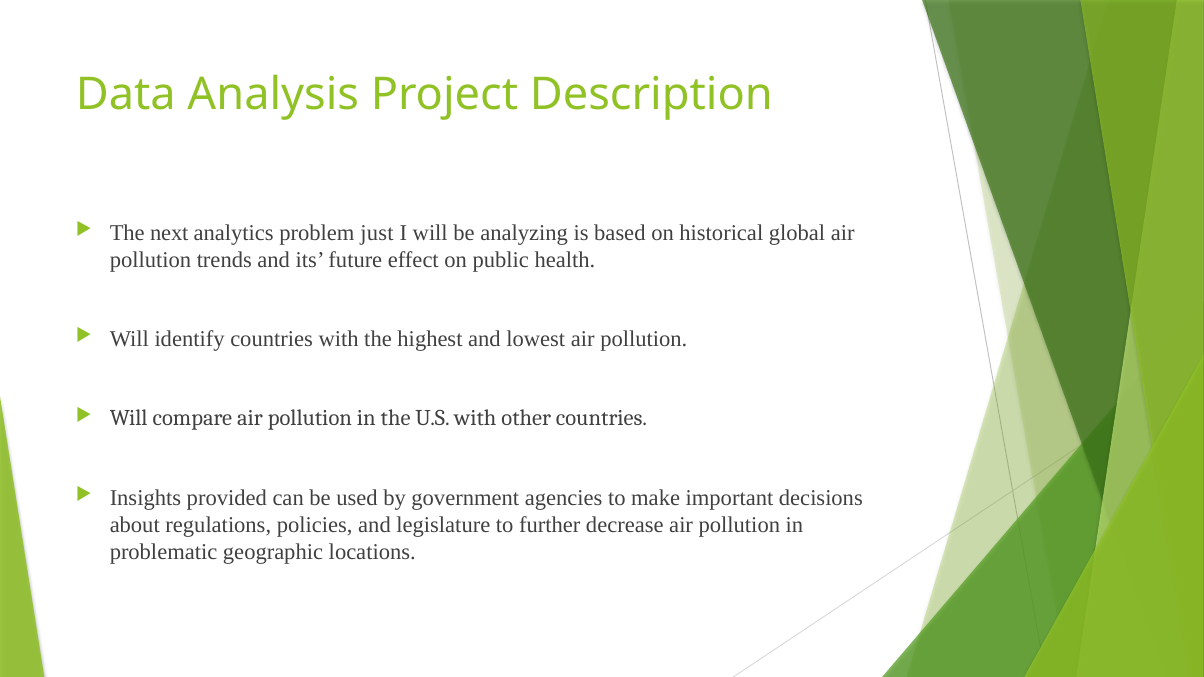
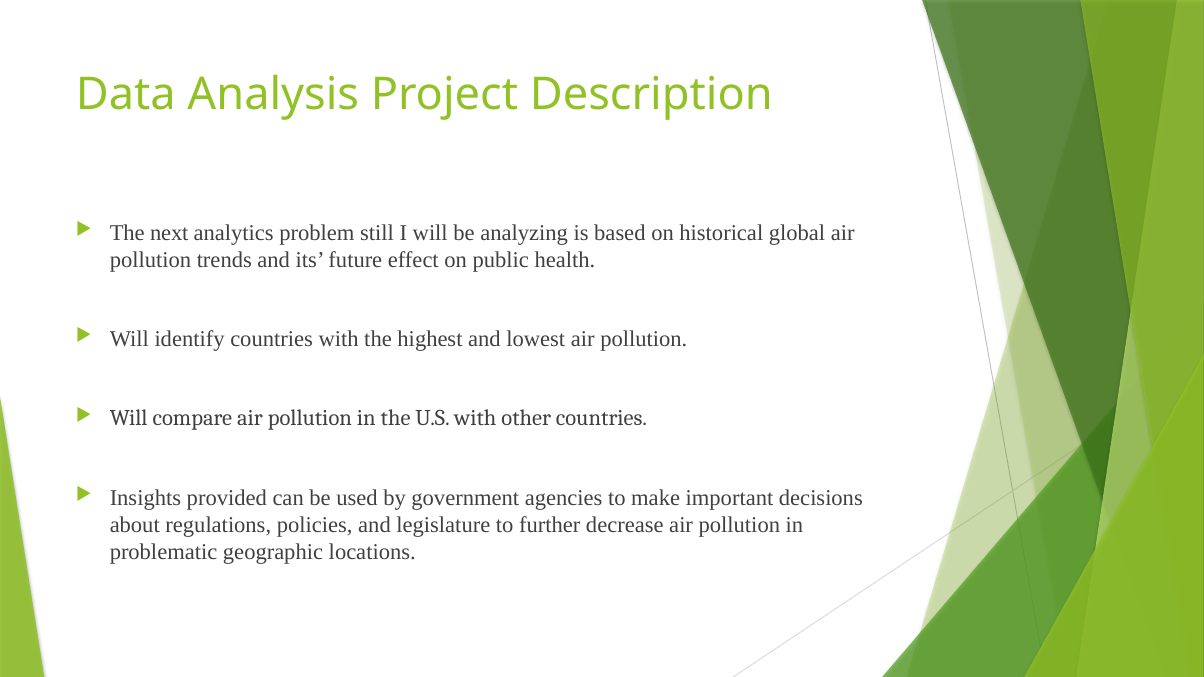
just: just -> still
